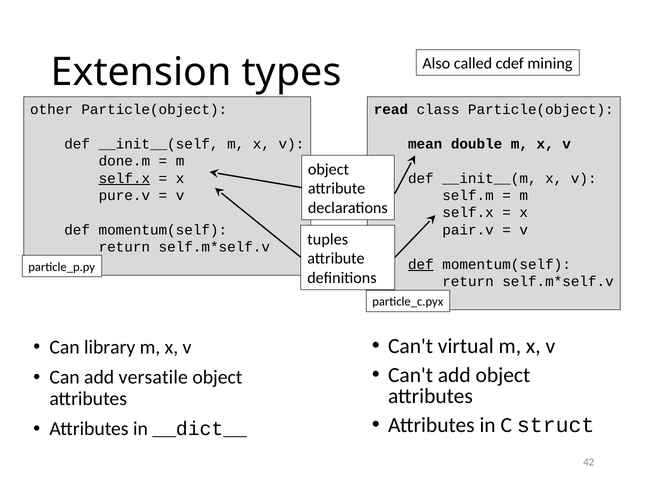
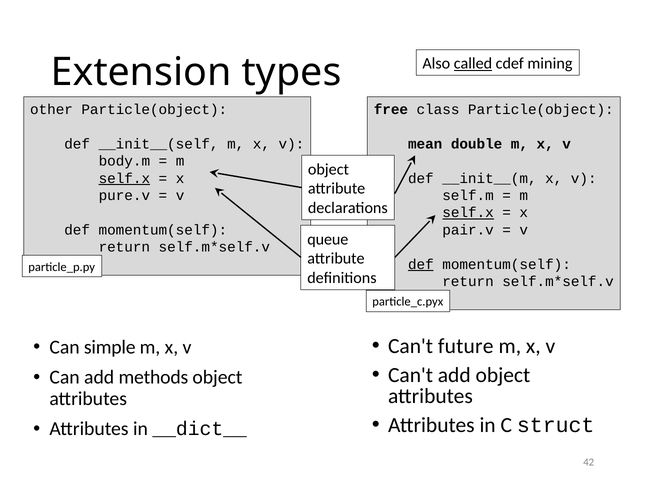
called underline: none -> present
read: read -> free
done.m: done.m -> body.m
self.x at (468, 213) underline: none -> present
tuples: tuples -> queue
virtual: virtual -> future
library: library -> simple
versatile: versatile -> methods
